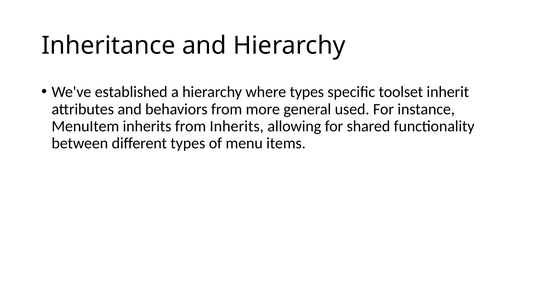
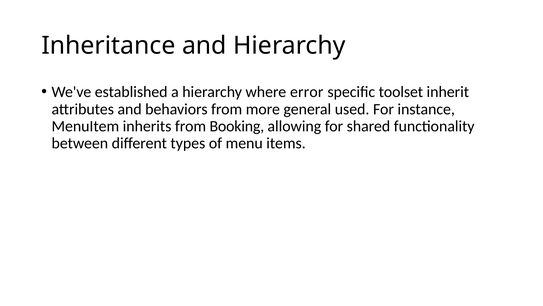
where types: types -> error
from Inherits: Inherits -> Booking
